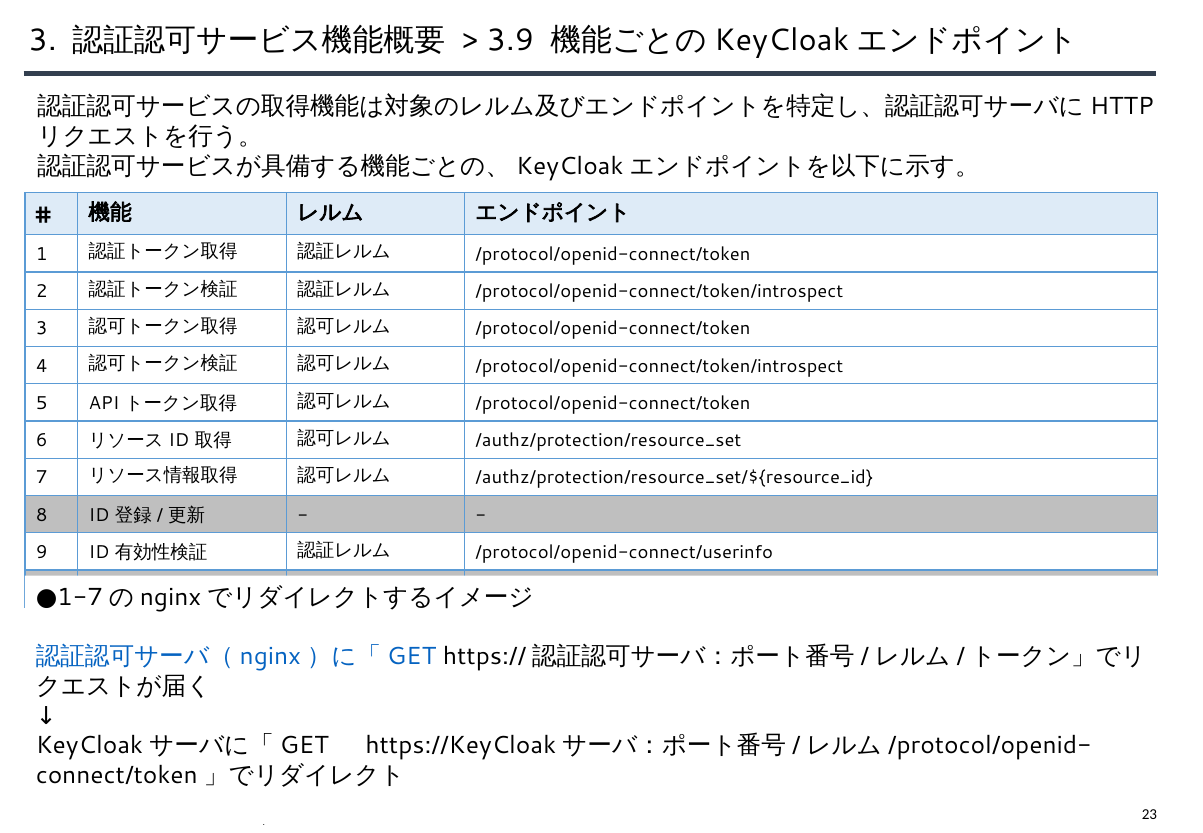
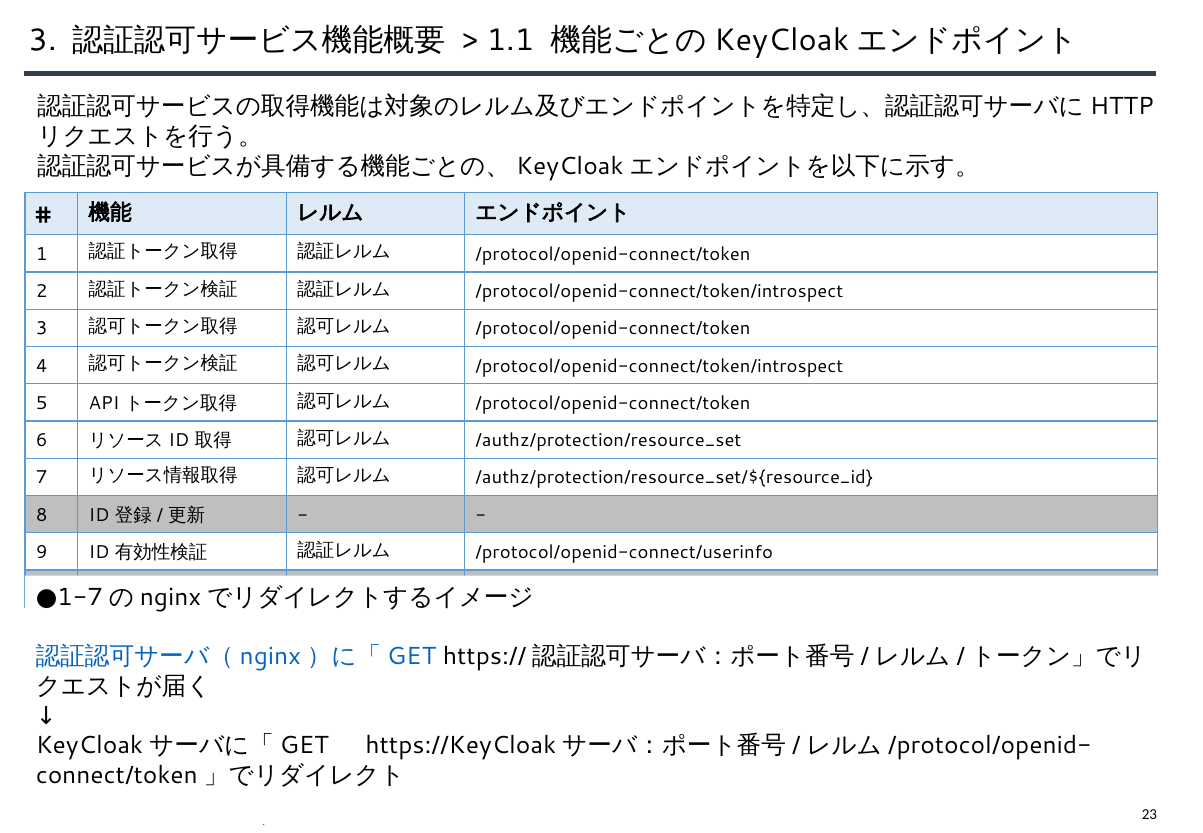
3.9: 3.9 -> 1.1
